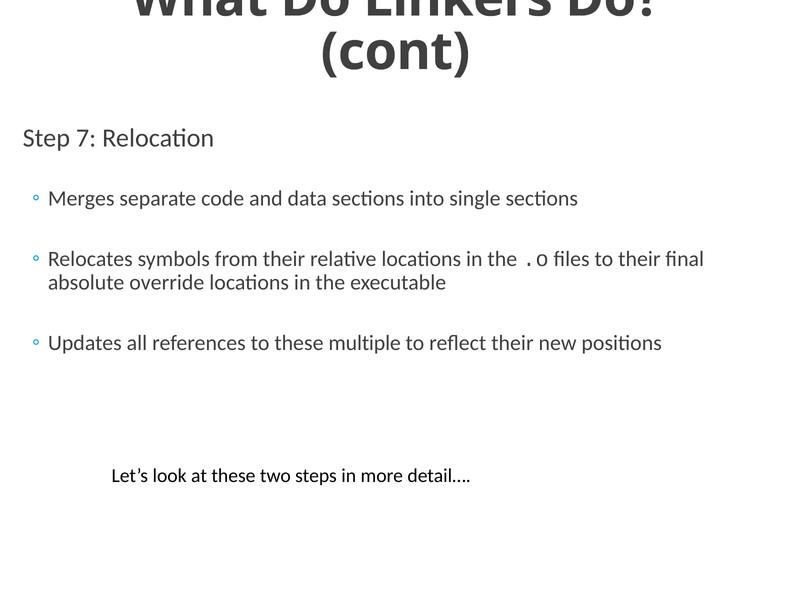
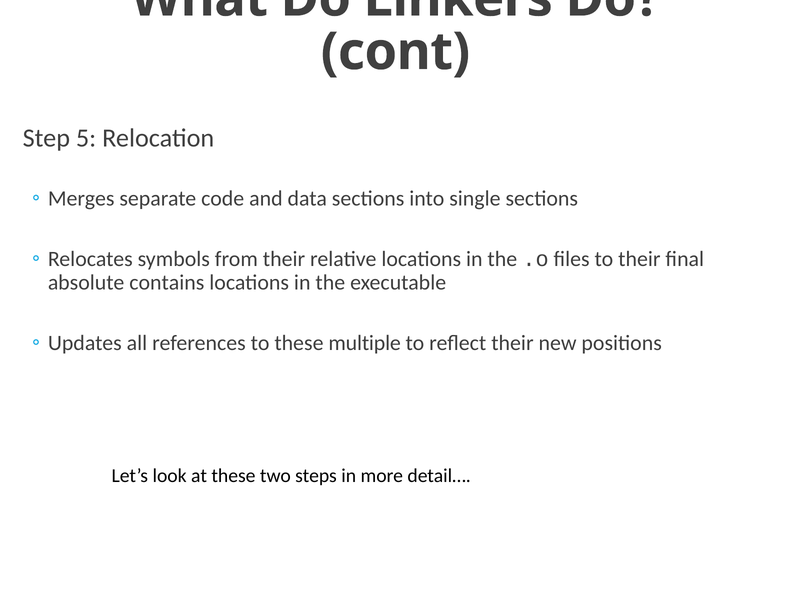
7: 7 -> 5
override: override -> contains
